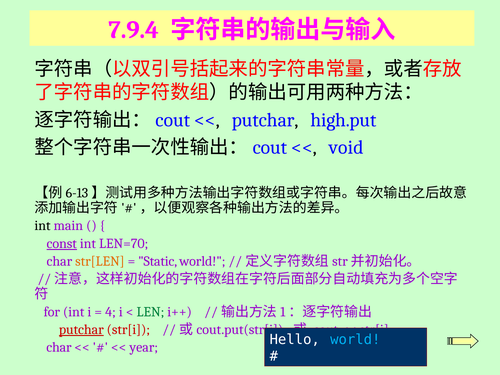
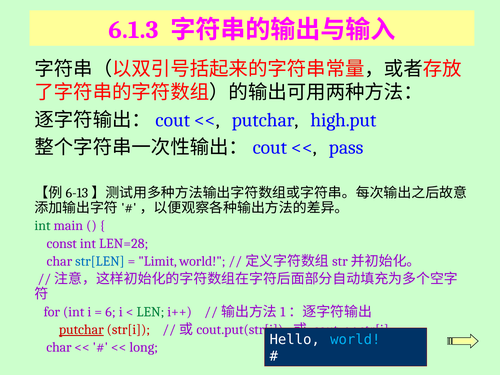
7.9.4: 7.9.4 -> 6.1.3
void: void -> pass
int at (42, 226) colour: black -> green
const underline: present -> none
LEN=70: LEN=70 -> LEN=28
str[LEN colour: orange -> blue
Static: Static -> Limit
4: 4 -> 6
year: year -> long
